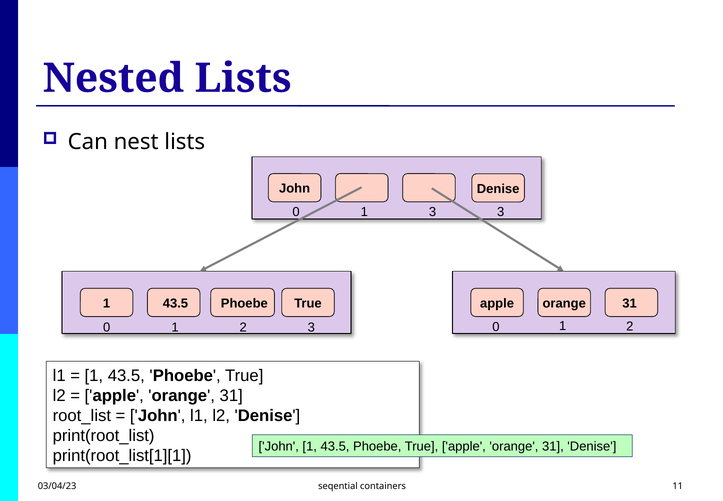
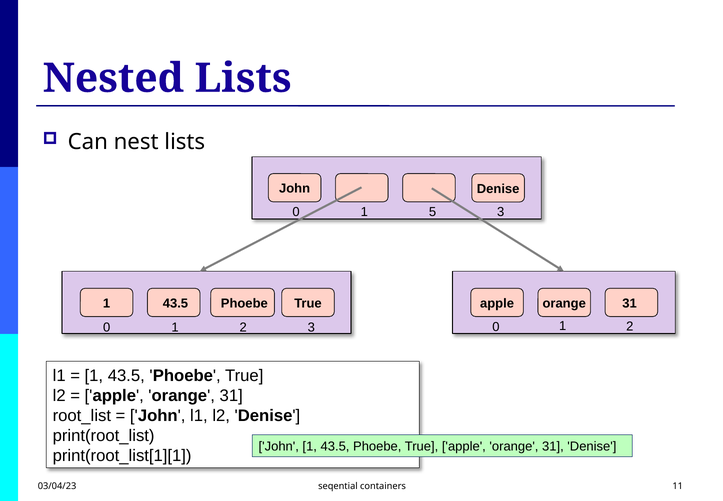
0 3: 3 -> 5
